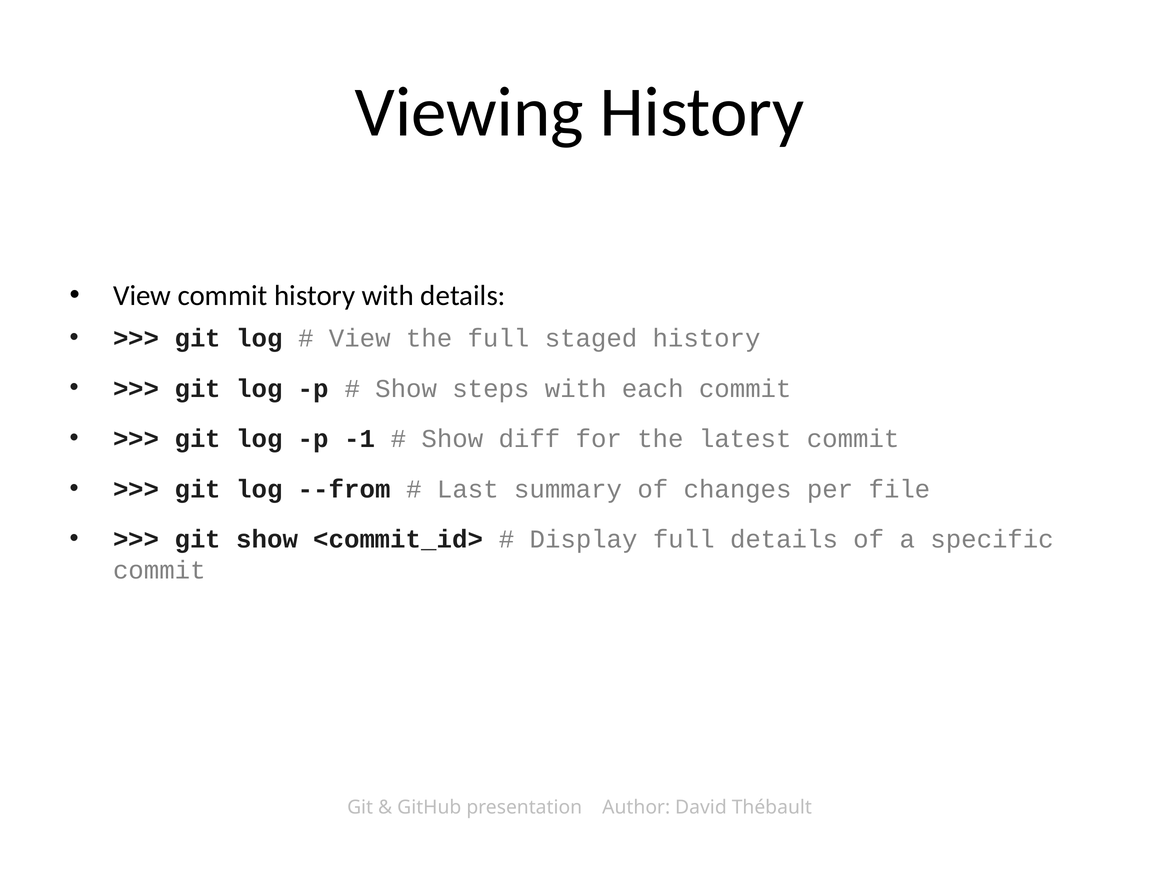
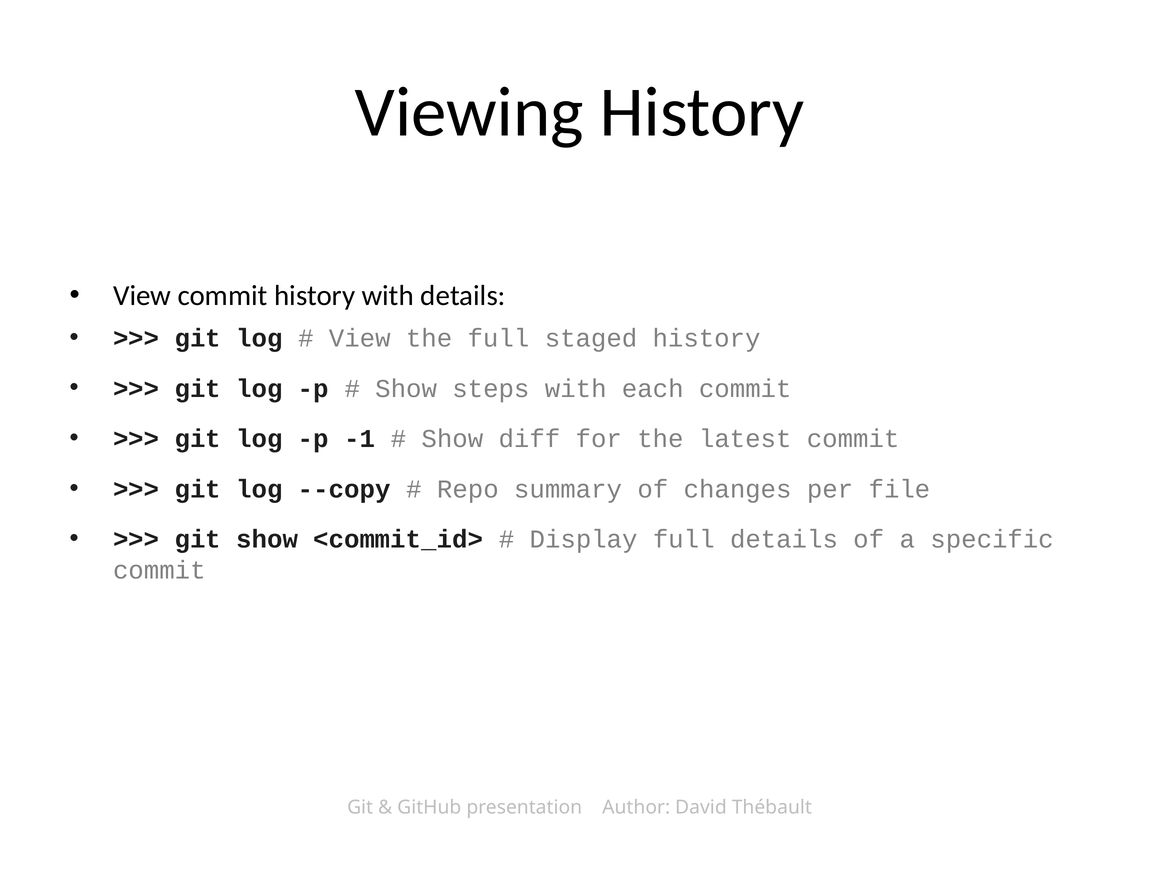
--from: --from -> --copy
Last: Last -> Repo
